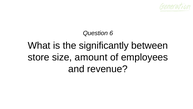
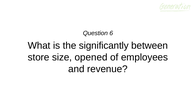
amount: amount -> opened
